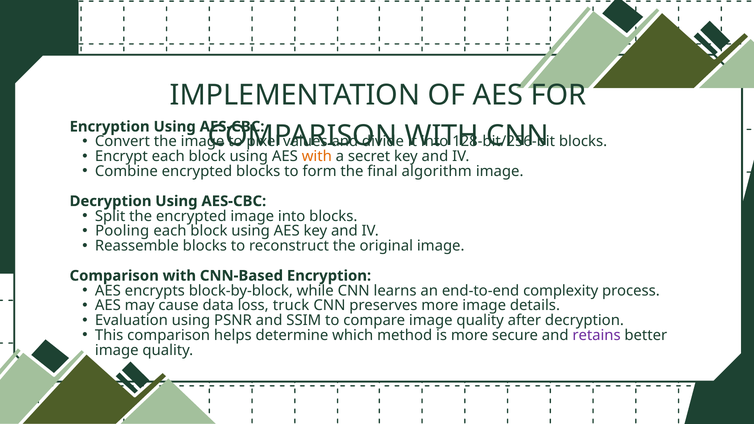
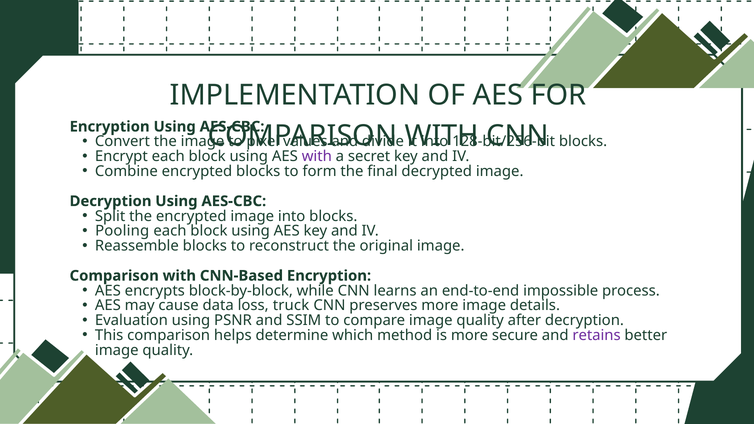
with at (317, 156) colour: orange -> purple
algorithm: algorithm -> decrypted
complexity: complexity -> impossible
